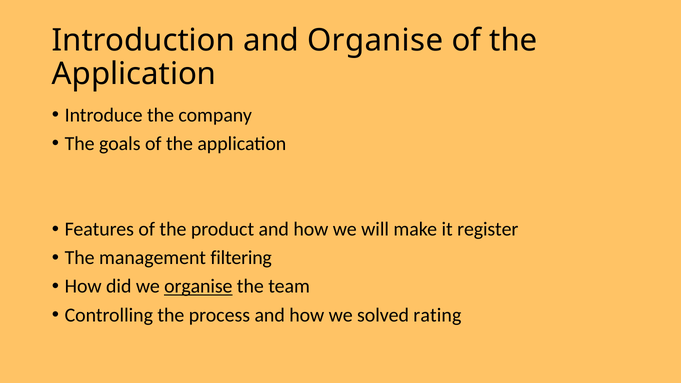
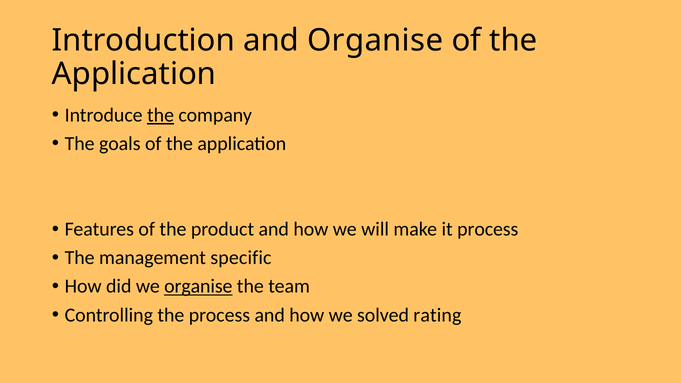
the at (161, 115) underline: none -> present
it register: register -> process
filtering: filtering -> specific
